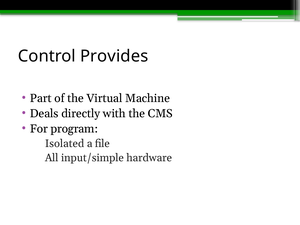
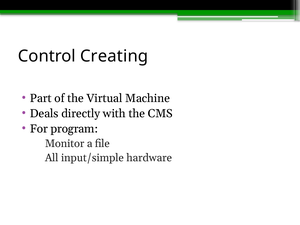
Provides: Provides -> Creating
Isolated: Isolated -> Monitor
